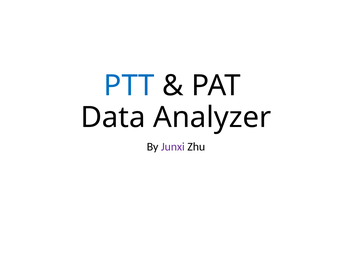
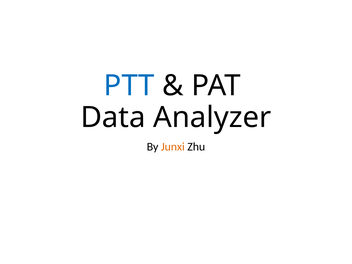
Junxi colour: purple -> orange
